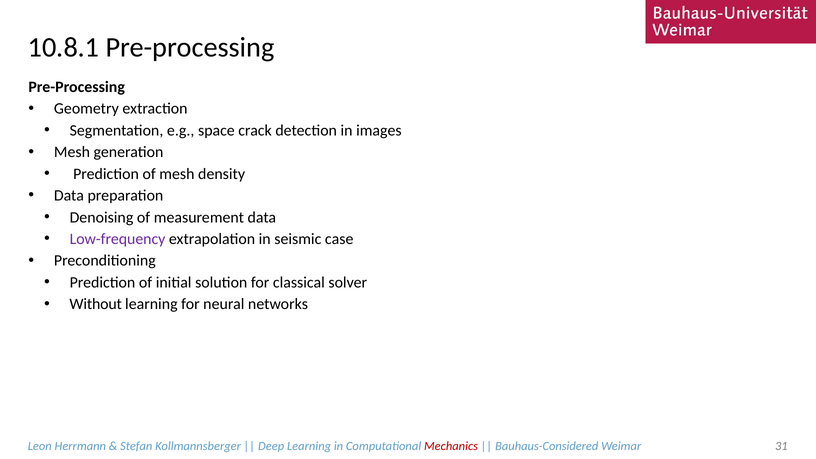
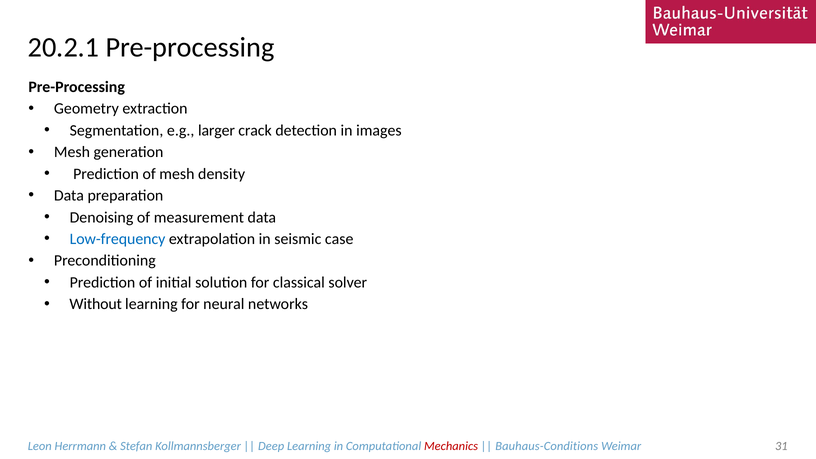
10.8.1: 10.8.1 -> 20.2.1
space: space -> larger
Low-frequency colour: purple -> blue
Bauhaus-Considered: Bauhaus-Considered -> Bauhaus-Conditions
